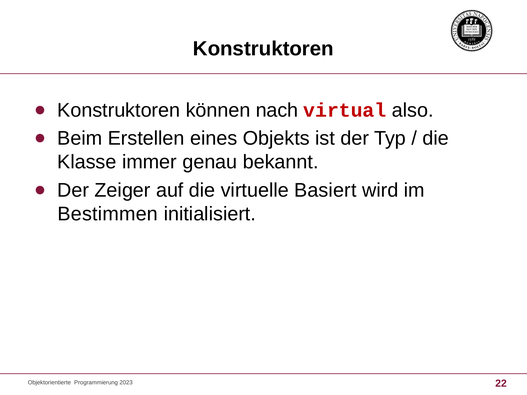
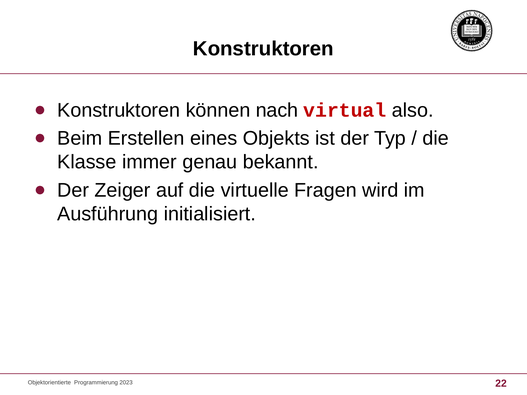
Basiert: Basiert -> Fragen
Bestimmen: Bestimmen -> Ausführung
